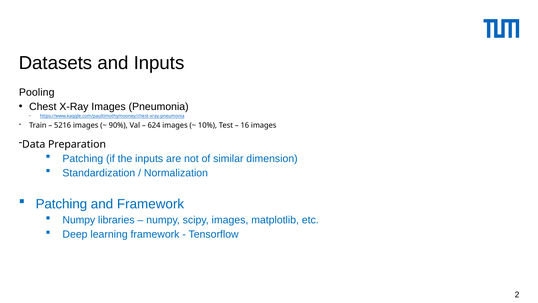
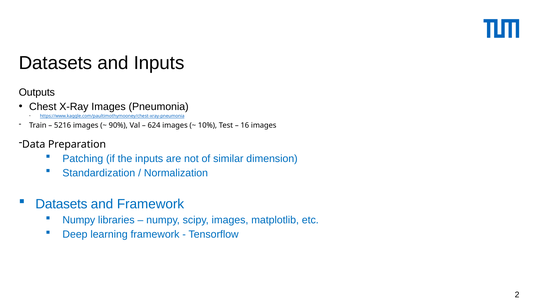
Pooling: Pooling -> Outputs
Patching at (61, 204): Patching -> Datasets
